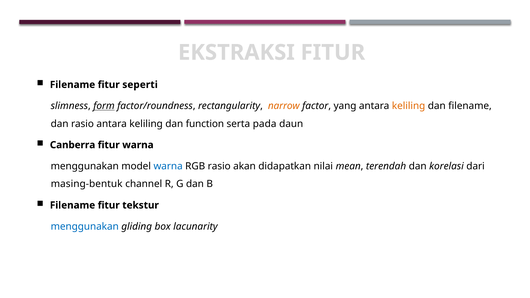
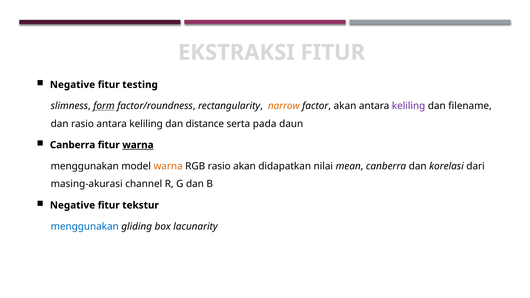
Filename at (73, 85): Filename -> Negative
seperti: seperti -> testing
factor yang: yang -> akan
keliling at (409, 106) colour: orange -> purple
function: function -> distance
warna at (138, 145) underline: none -> present
warna at (168, 166) colour: blue -> orange
mean terendah: terendah -> canberra
masing-bentuk: masing-bentuk -> masing-akurasi
Filename at (73, 205): Filename -> Negative
